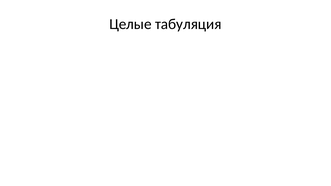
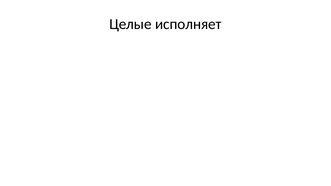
табуляция: табуляция -> исполняет
